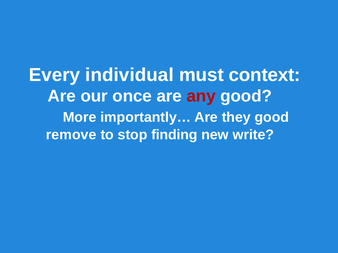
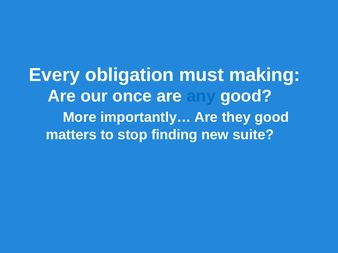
individual: individual -> obligation
context: context -> making
any colour: red -> blue
remove: remove -> matters
write: write -> suite
